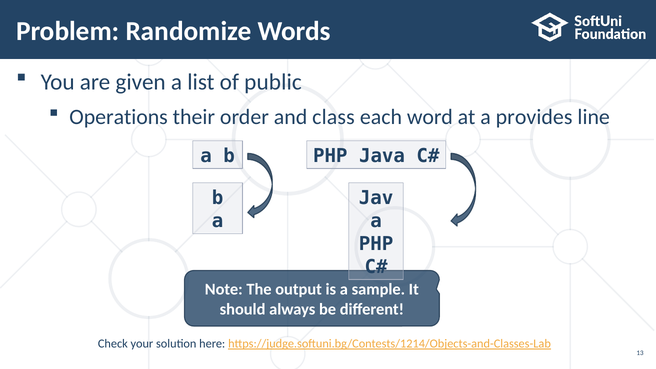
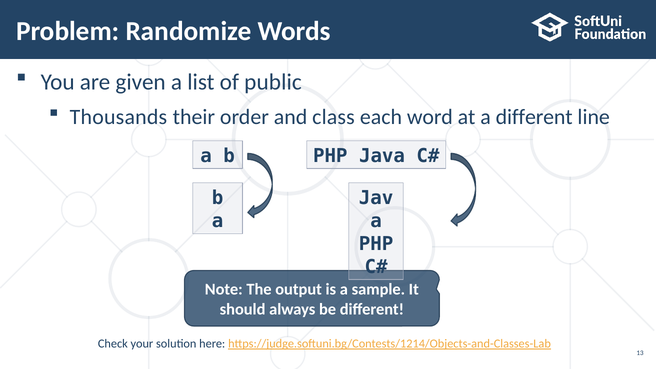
Operations: Operations -> Thousands
a provides: provides -> different
